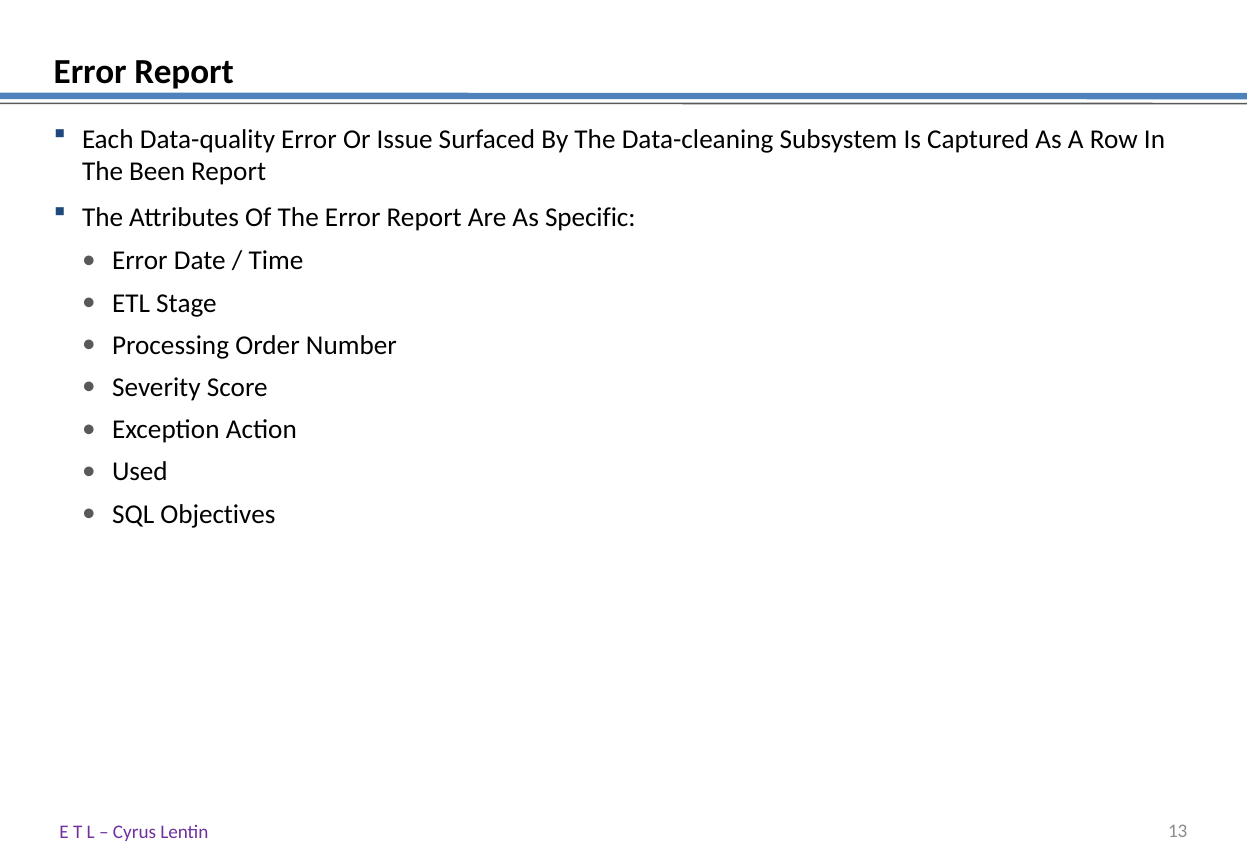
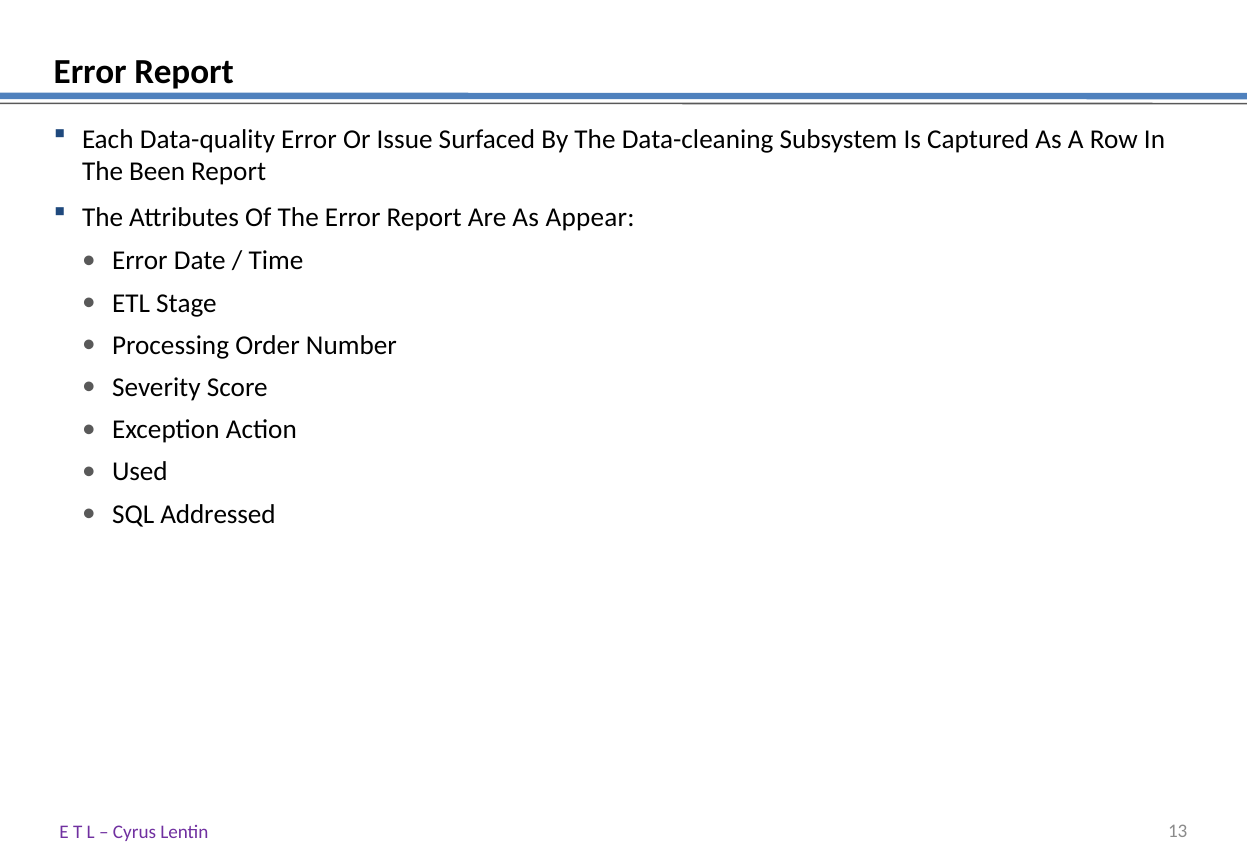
Specific: Specific -> Appear
Objectives: Objectives -> Addressed
